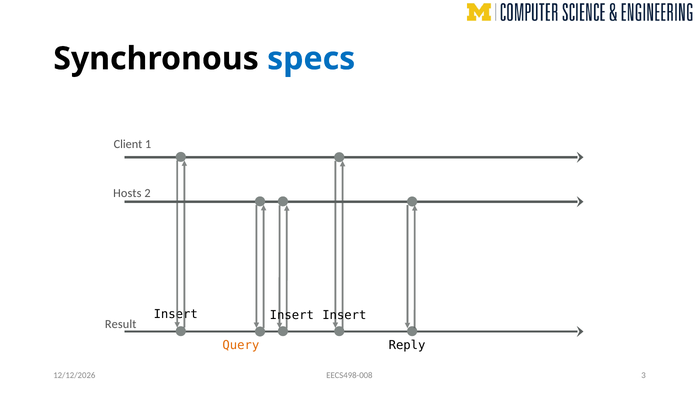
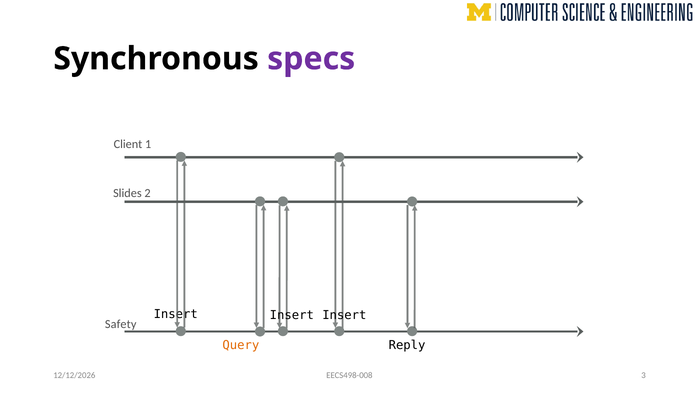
specs colour: blue -> purple
Hosts: Hosts -> Slides
Result: Result -> Safety
